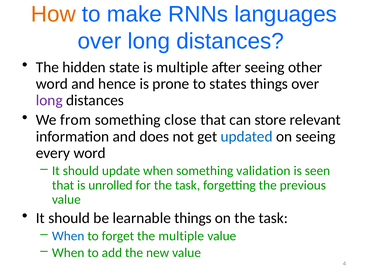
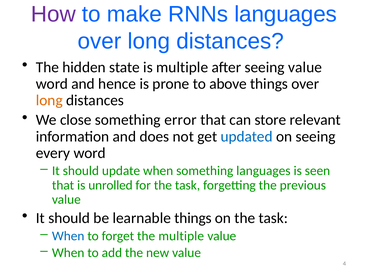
How colour: orange -> purple
seeing other: other -> value
states: states -> above
long at (49, 100) colour: purple -> orange
from: from -> close
close: close -> error
something validation: validation -> languages
